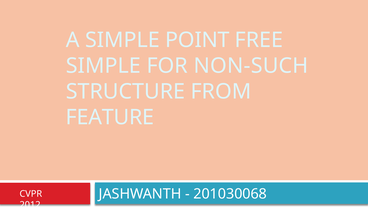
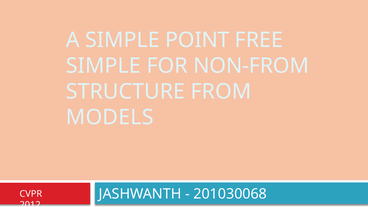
NON-SUCH: NON-SUCH -> NON-FROM
FEATURE: FEATURE -> MODELS
